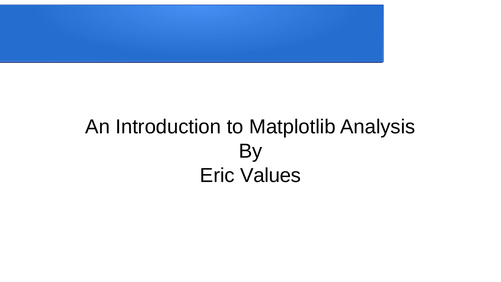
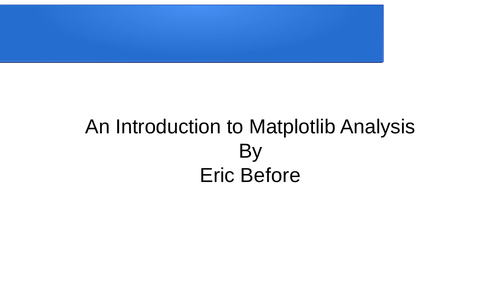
Values: Values -> Before
